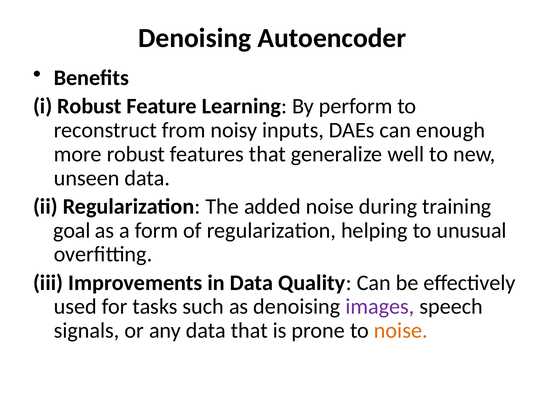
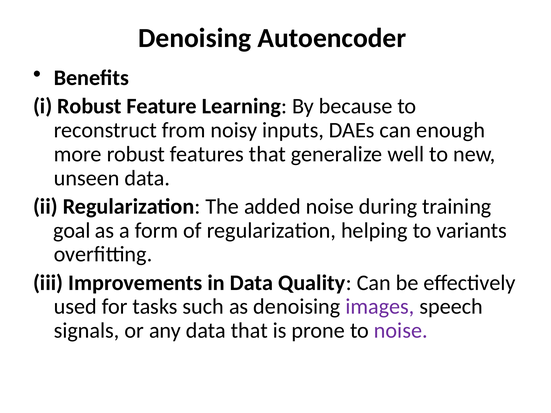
perform: perform -> because
unusual: unusual -> variants
noise at (401, 331) colour: orange -> purple
